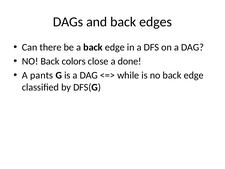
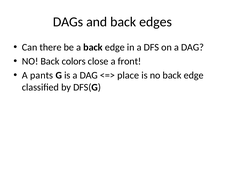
done: done -> front
while: while -> place
